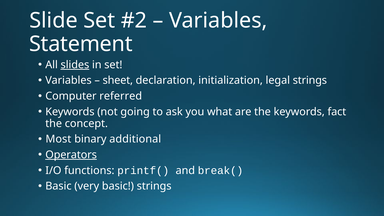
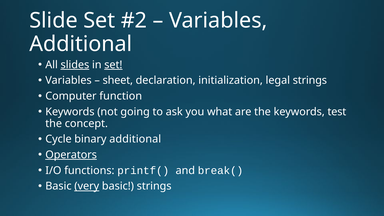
Statement at (81, 44): Statement -> Additional
set at (113, 65) underline: none -> present
referred: referred -> function
fact: fact -> test
Most: Most -> Cycle
very underline: none -> present
